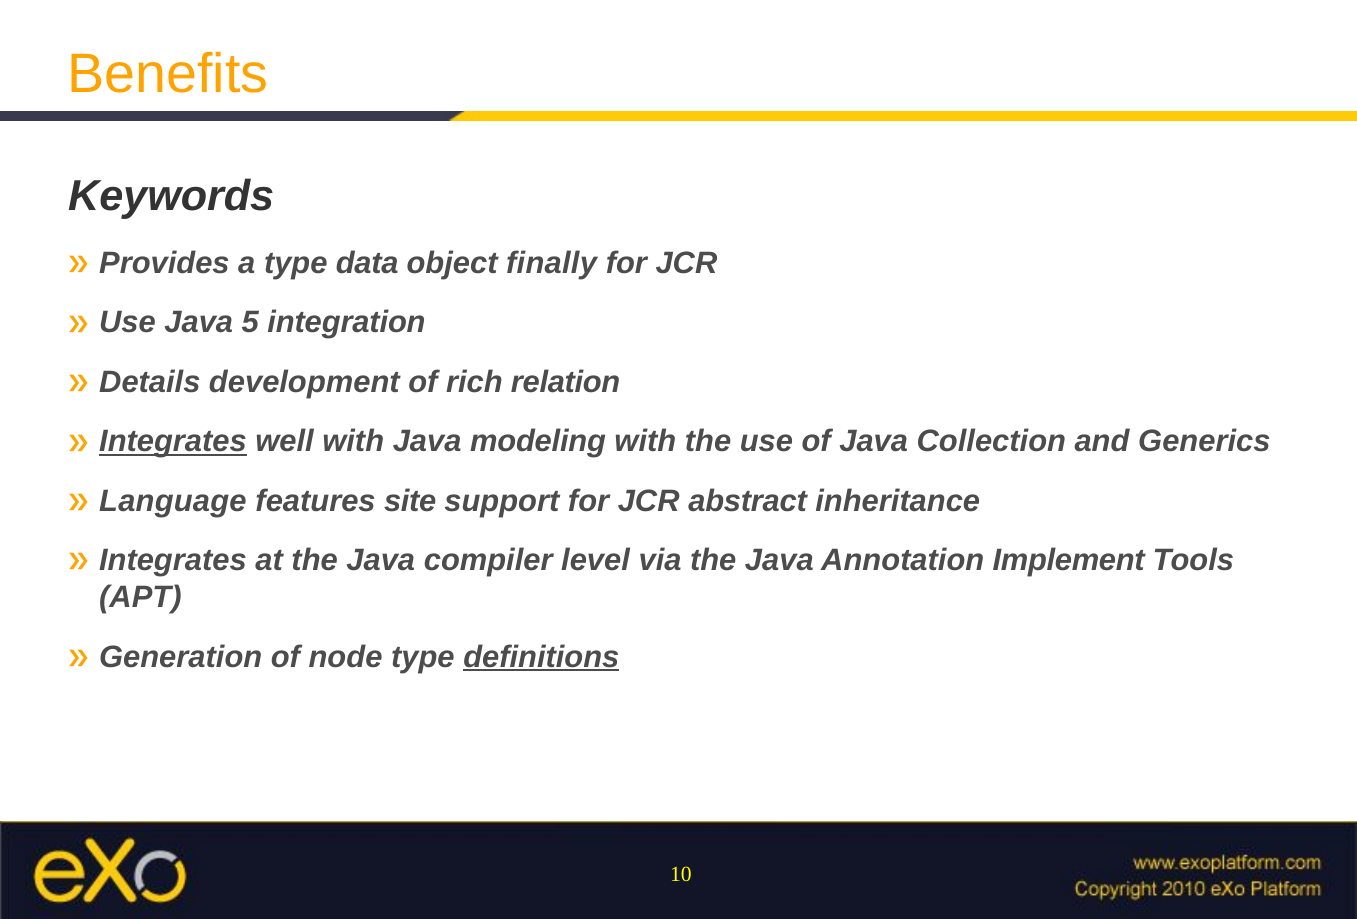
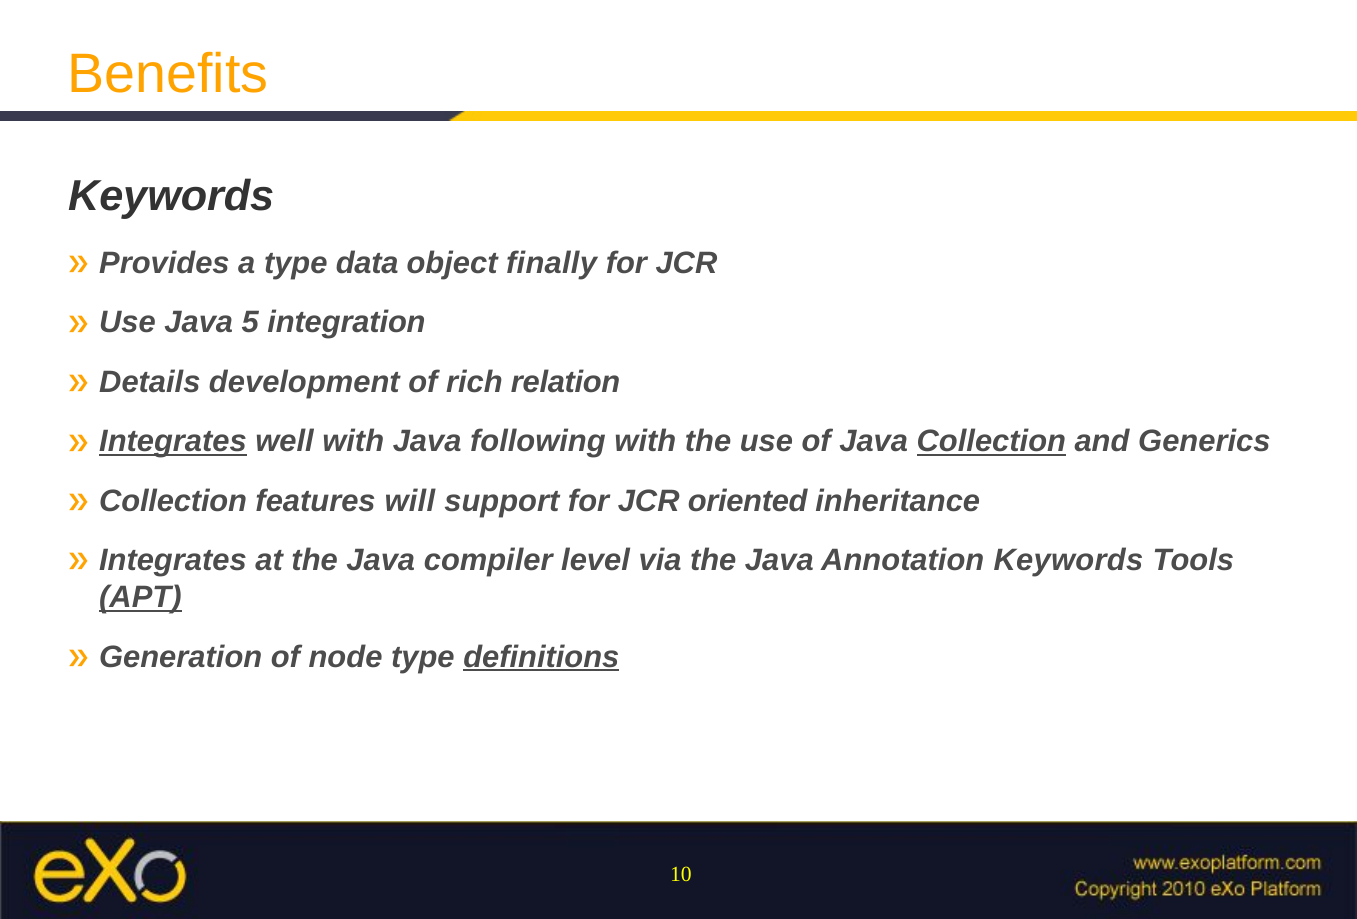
modeling: modeling -> following
Collection at (991, 442) underline: none -> present
Language at (173, 501): Language -> Collection
site: site -> will
abstract: abstract -> oriented
Annotation Implement: Implement -> Keywords
APT underline: none -> present
